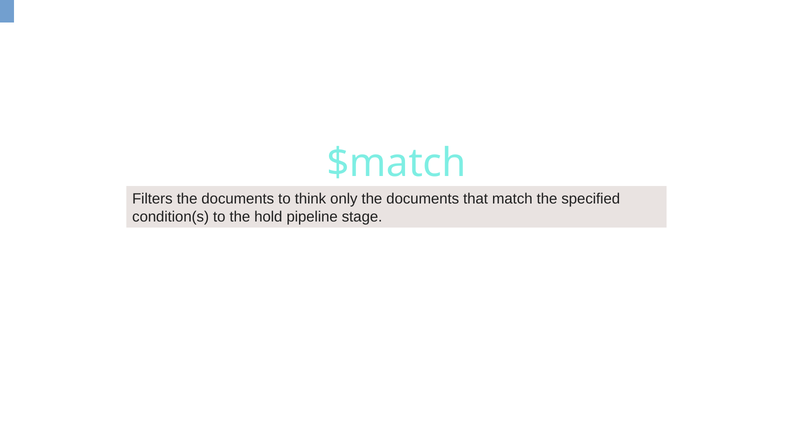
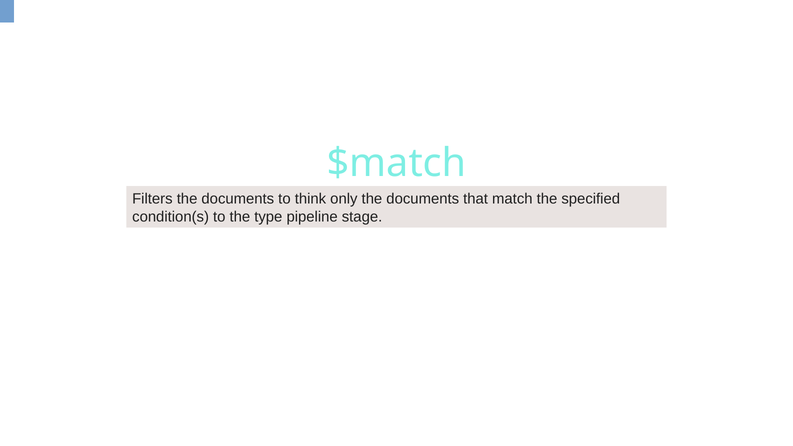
hold: hold -> type
